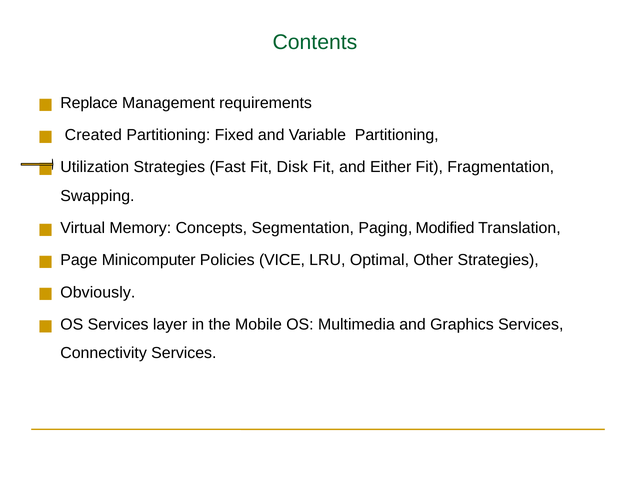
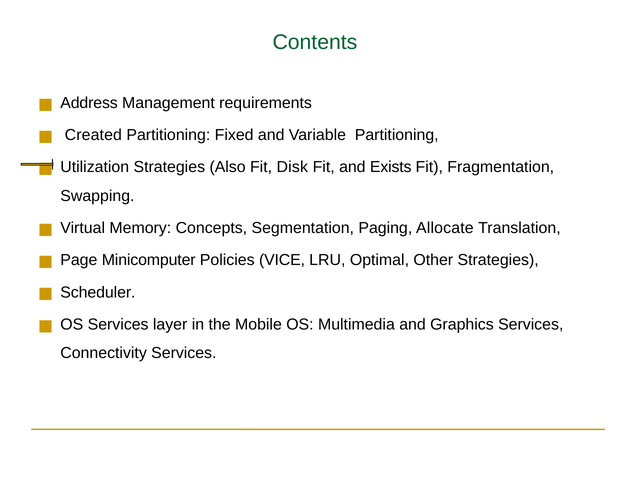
Replace: Replace -> Address
Fast: Fast -> Also
Either: Either -> Exists
Modified: Modified -> Allocate
Obviously: Obviously -> Scheduler
